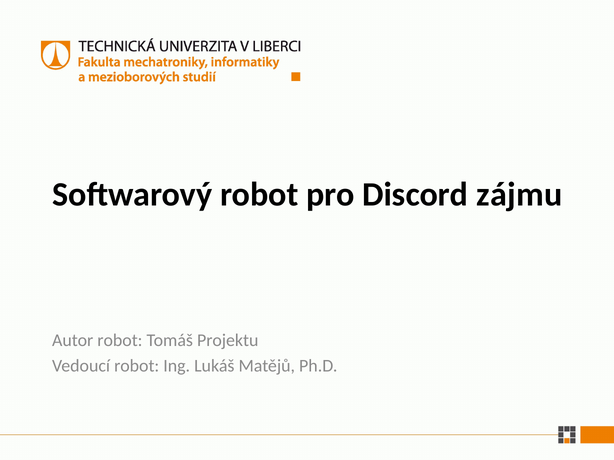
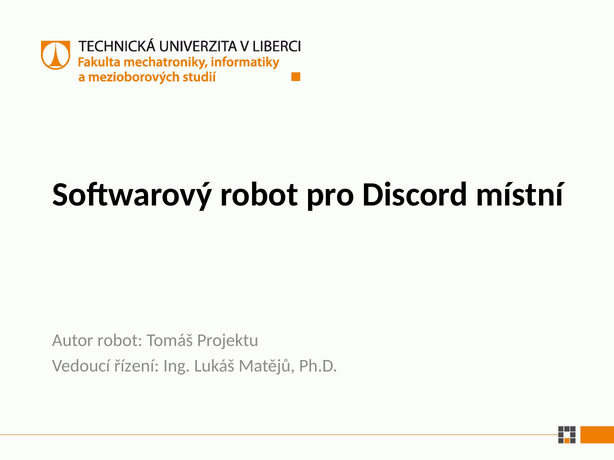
zájmu: zájmu -> místní
Vedoucí robot: robot -> řízení
